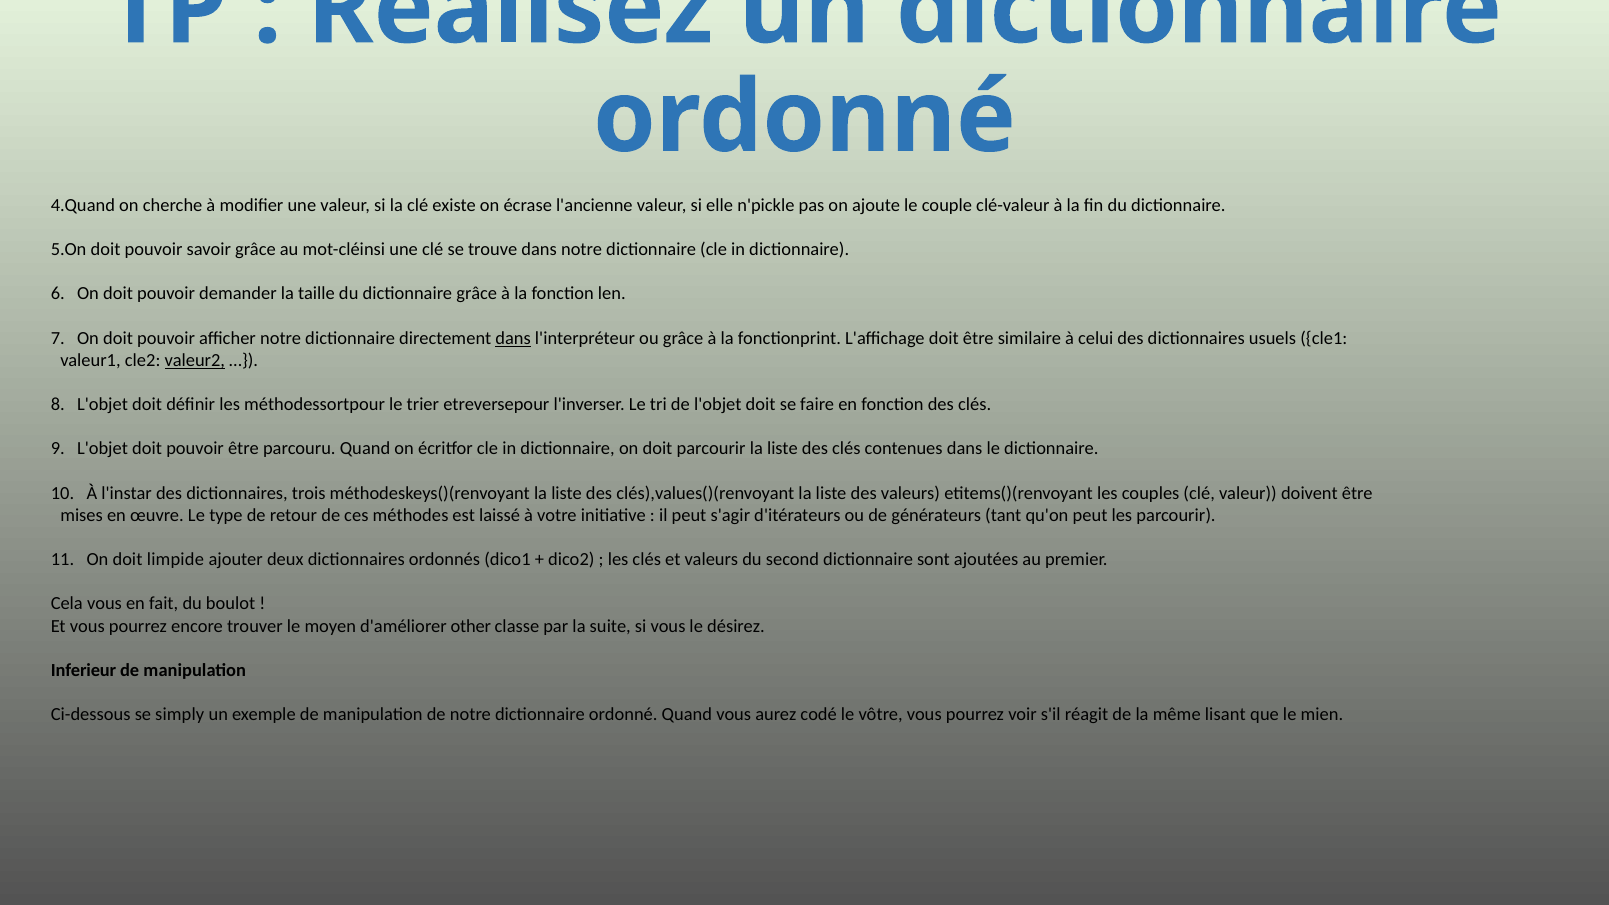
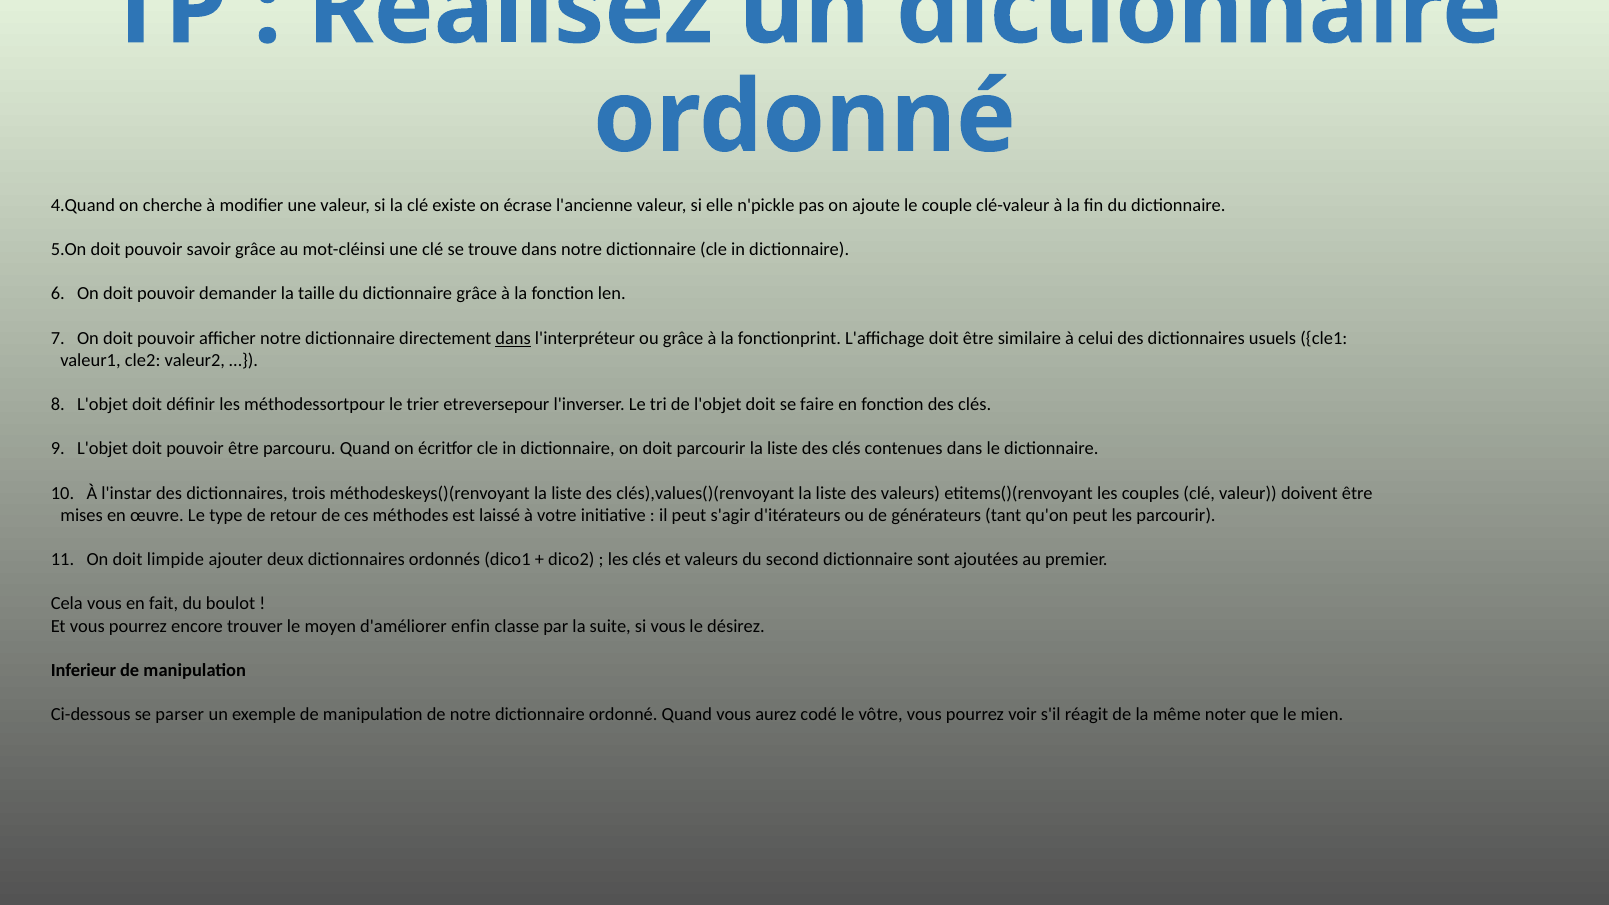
valeur2 underline: present -> none
other: other -> enfin
simply: simply -> parser
lisant: lisant -> noter
